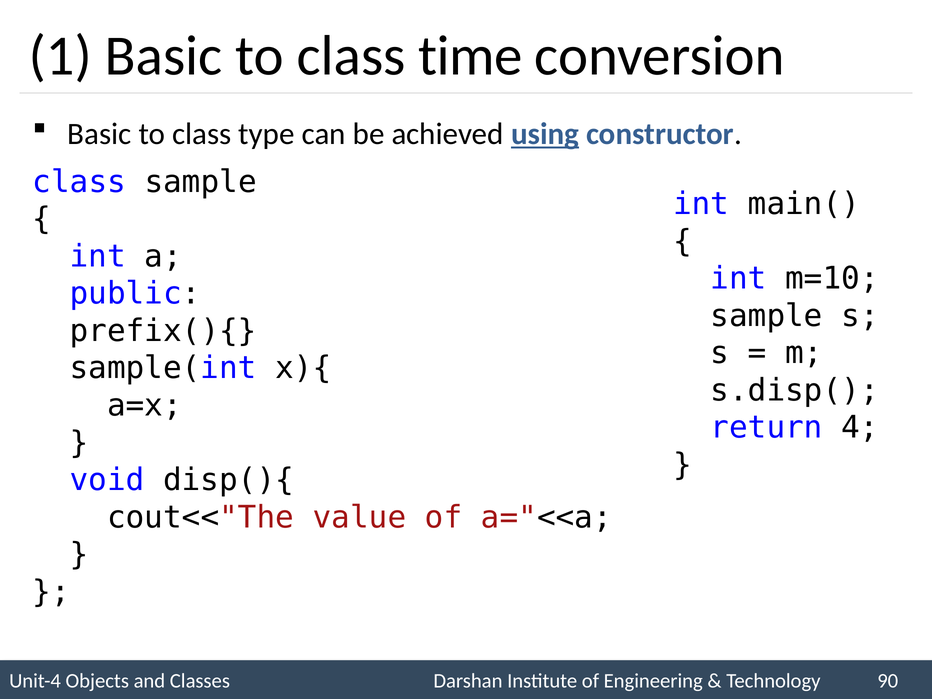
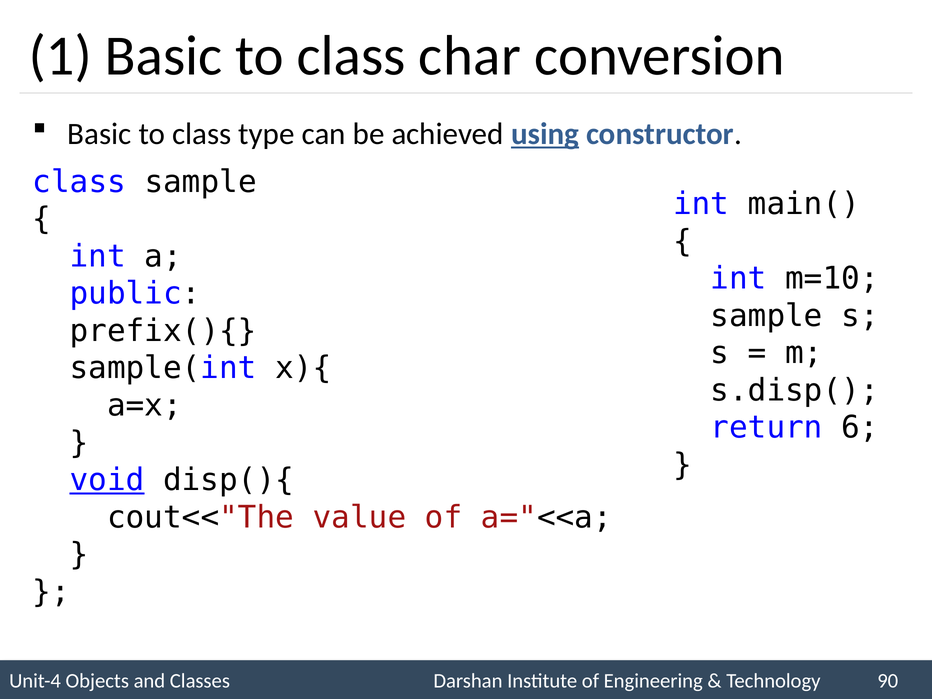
time: time -> char
4: 4 -> 6
void underline: none -> present
